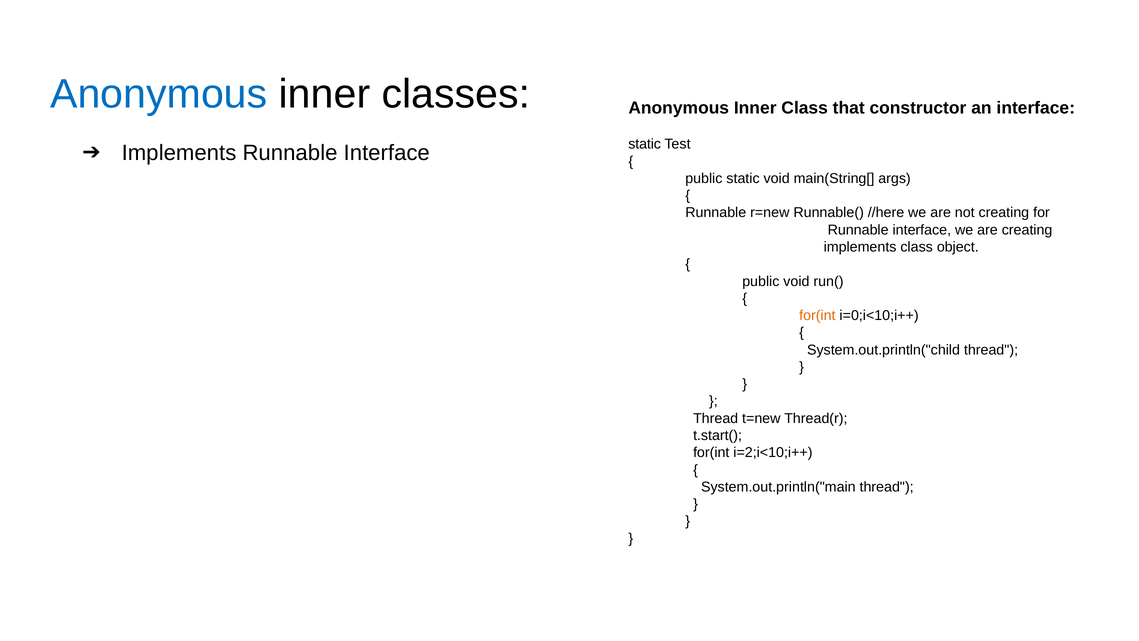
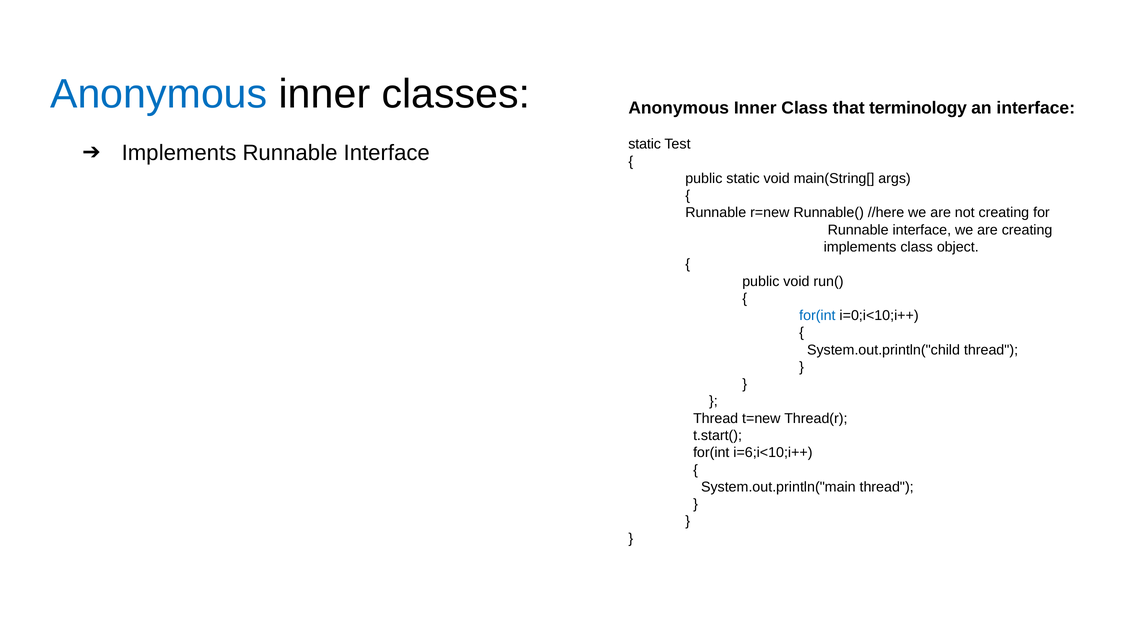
constructor: constructor -> terminology
for(int at (817, 315) colour: orange -> blue
i=2;i<10;i++: i=2;i<10;i++ -> i=6;i<10;i++
